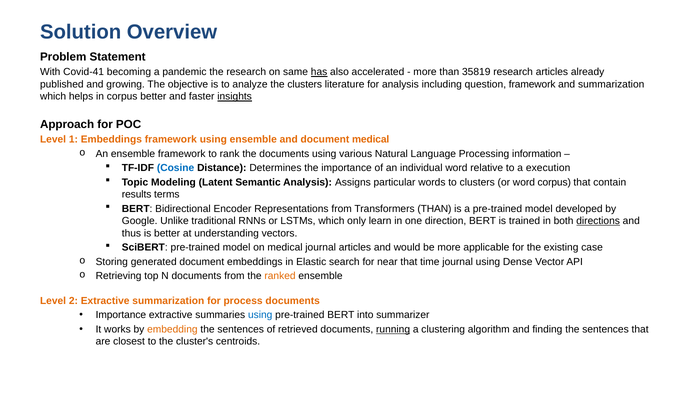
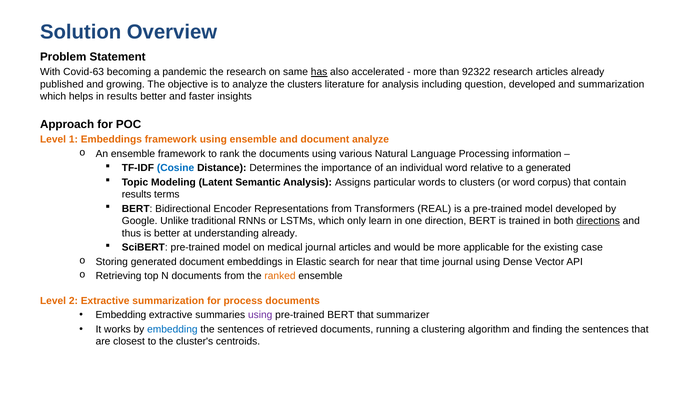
Covid-41: Covid-41 -> Covid-63
35819: 35819 -> 92322
question framework: framework -> developed
in corpus: corpus -> results
insights underline: present -> none
document medical: medical -> analyze
a execution: execution -> generated
Transformers THAN: THAN -> REAL
understanding vectors: vectors -> already
Importance at (121, 315): Importance -> Embedding
using at (260, 315) colour: blue -> purple
BERT into: into -> that
embedding at (172, 329) colour: orange -> blue
running underline: present -> none
